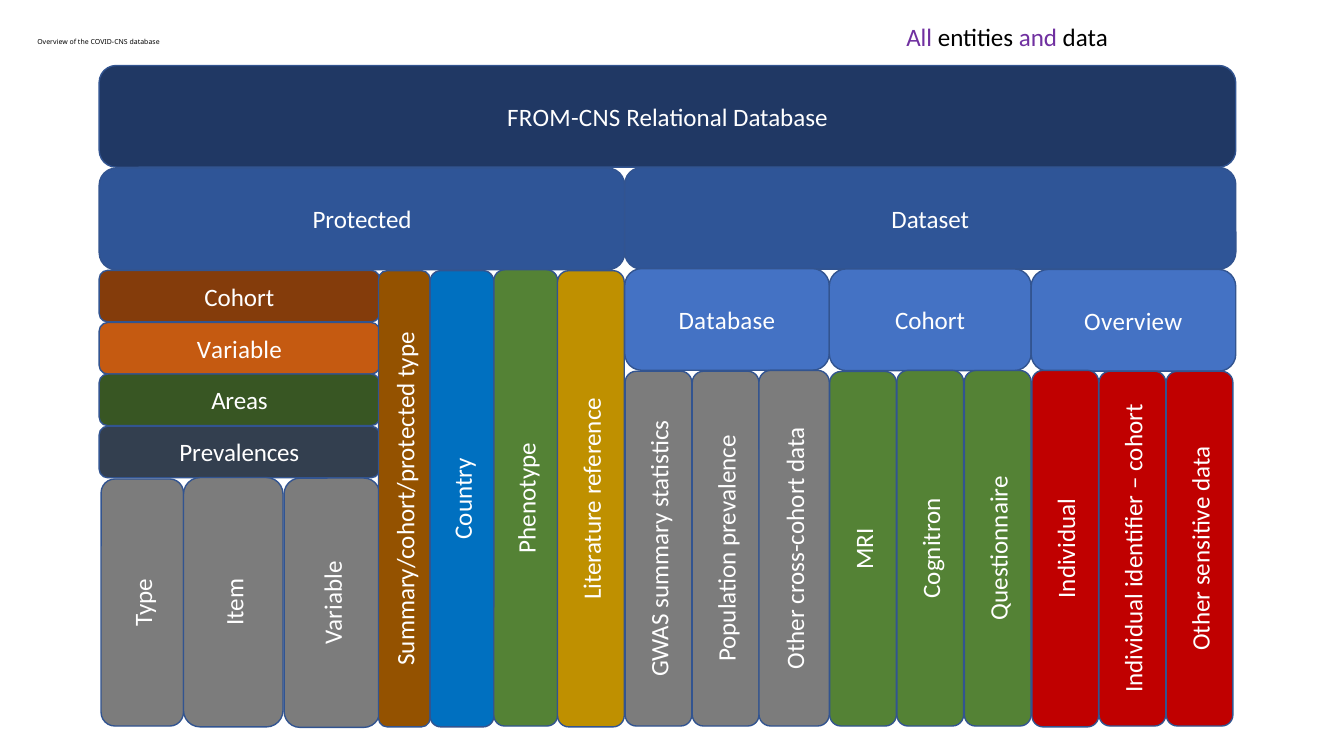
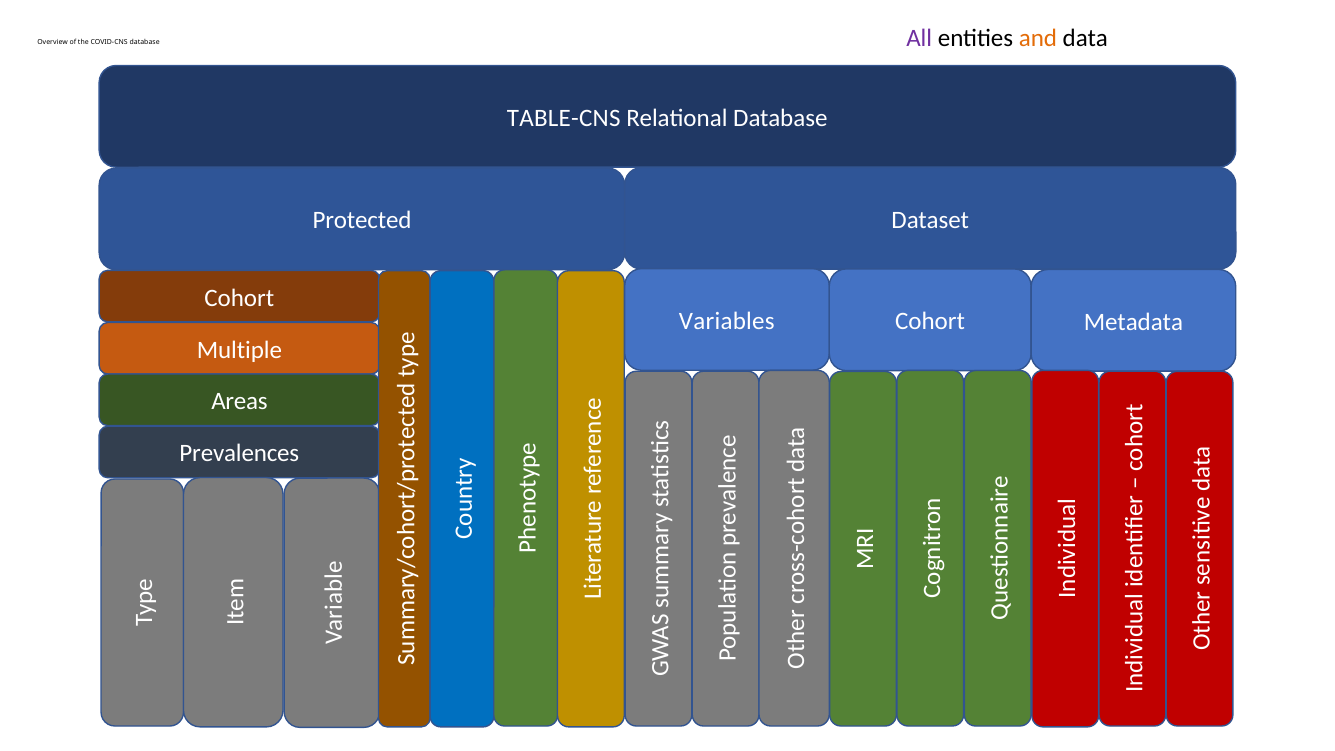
and colour: purple -> orange
FROM-CNS: FROM-CNS -> TABLE-CNS
Database at (727, 321): Database -> Variables
Overview at (1133, 322): Overview -> Metadata
Variable: Variable -> Multiple
